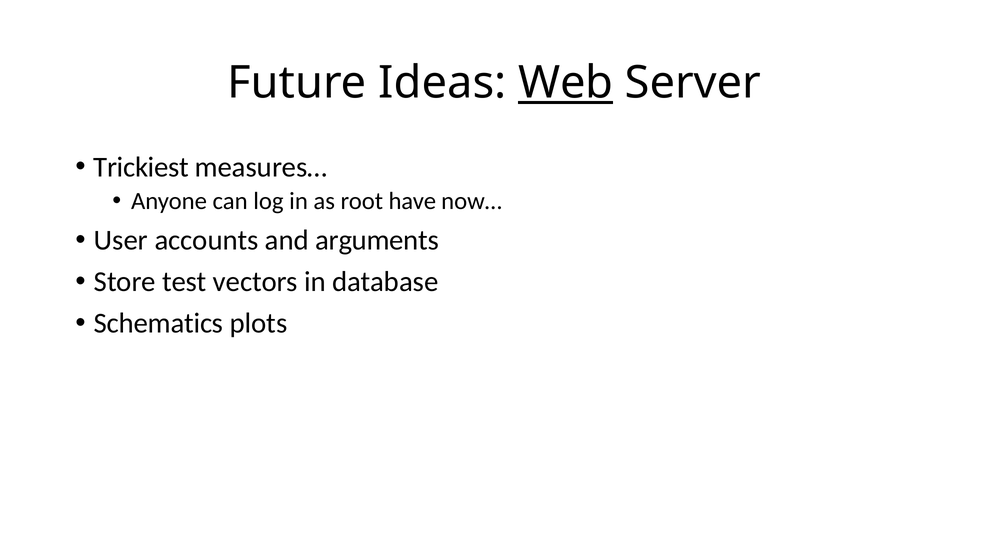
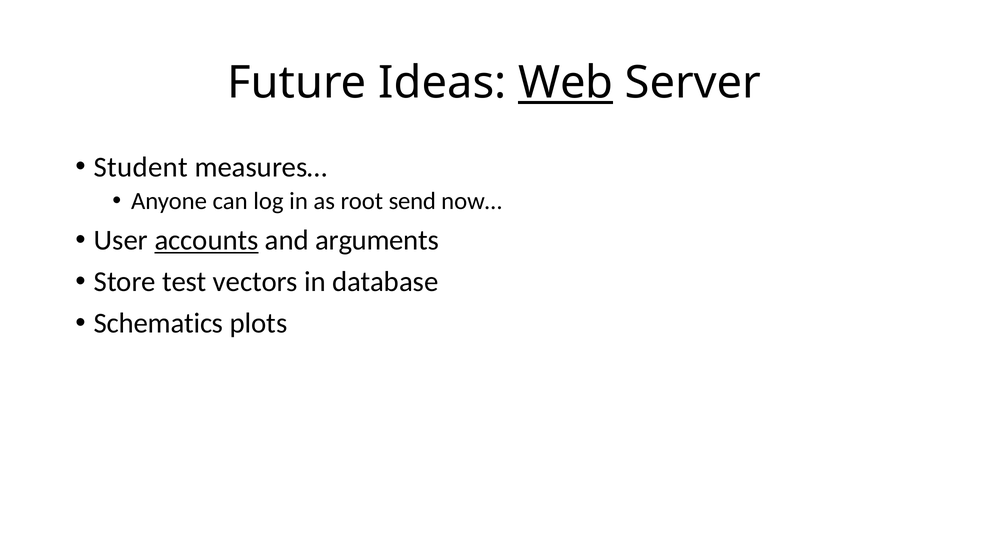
Trickiest: Trickiest -> Student
have: have -> send
accounts underline: none -> present
